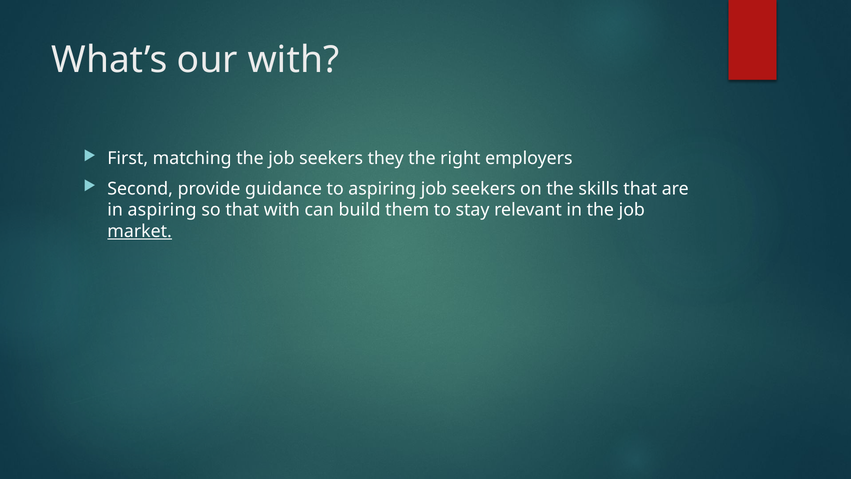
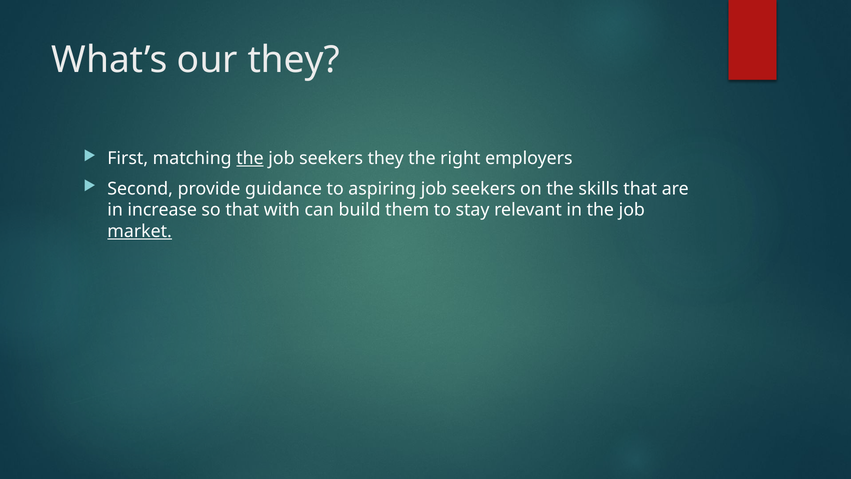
our with: with -> they
the at (250, 158) underline: none -> present
in aspiring: aspiring -> increase
